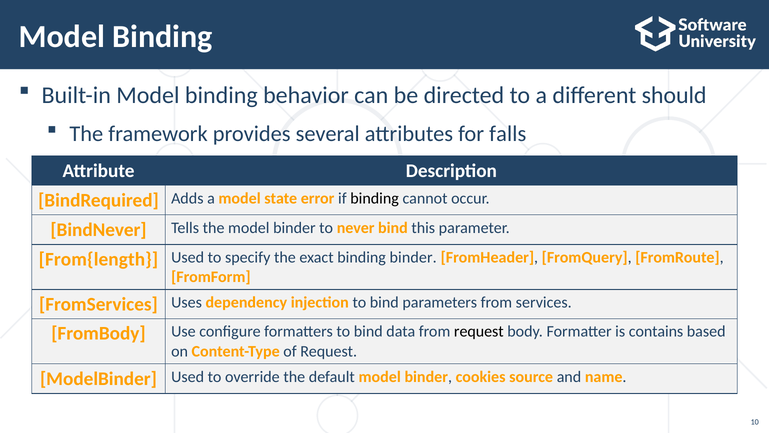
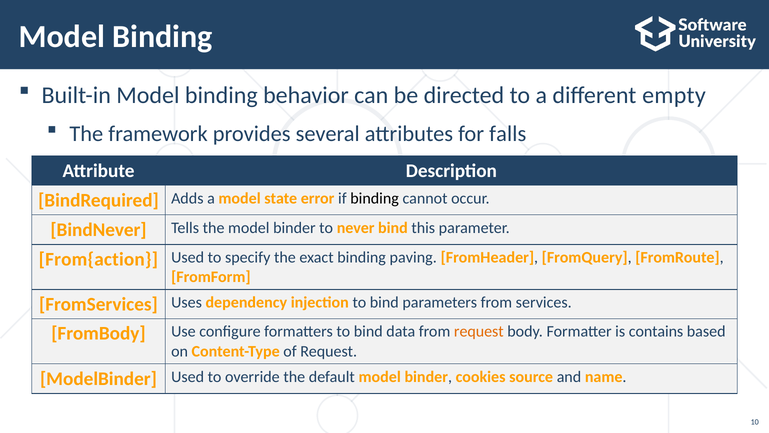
should: should -> empty
From{length: From{length -> From{action
binding binder: binder -> paving
request at (479, 331) colour: black -> orange
